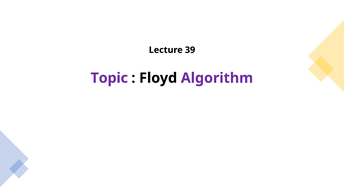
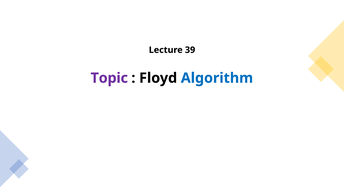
Algorithm colour: purple -> blue
